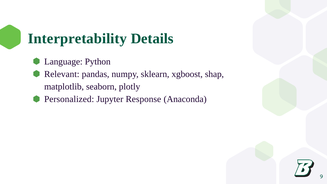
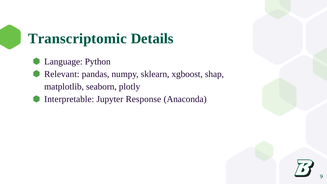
Interpretability: Interpretability -> Transcriptomic
Personalized: Personalized -> Interpretable
